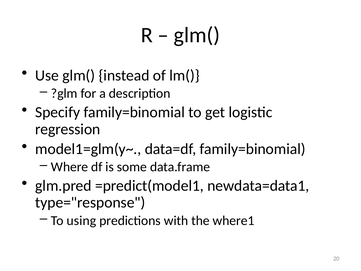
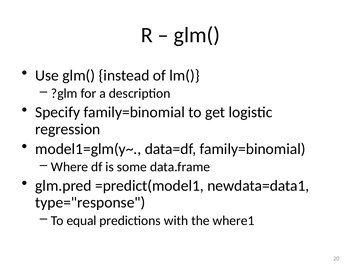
using: using -> equal
